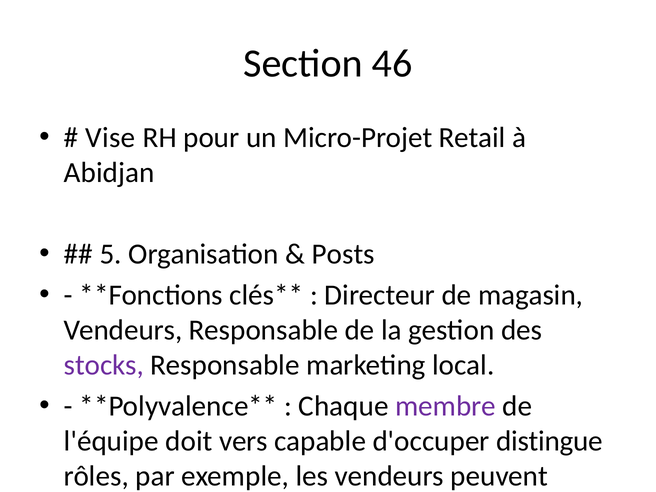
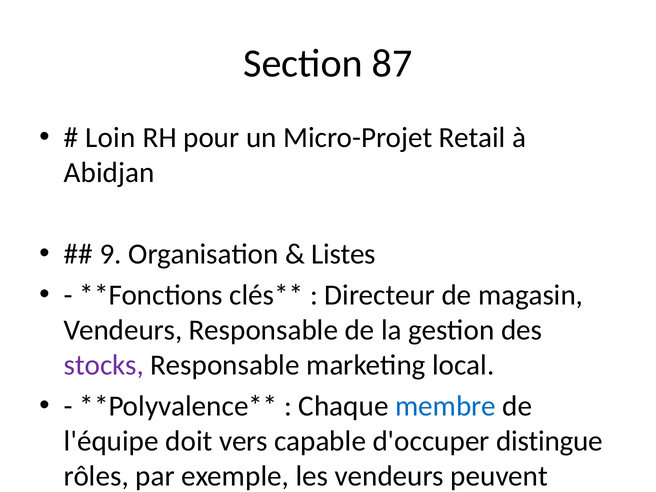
46: 46 -> 87
Vise: Vise -> Loin
5 at (111, 254): 5 -> 9
Posts: Posts -> Listes
membre colour: purple -> blue
